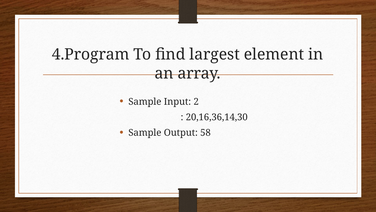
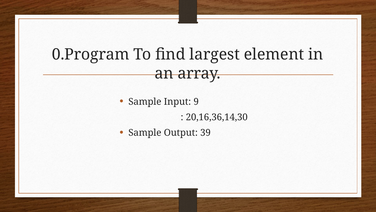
4.Program: 4.Program -> 0.Program
2: 2 -> 9
58: 58 -> 39
